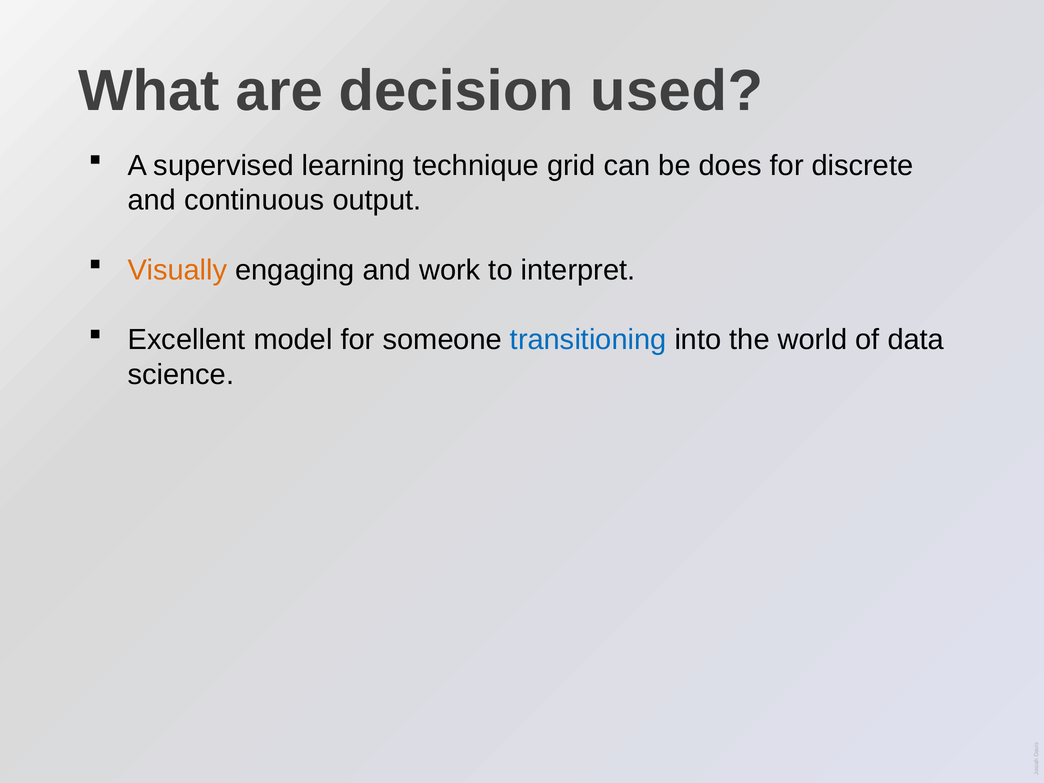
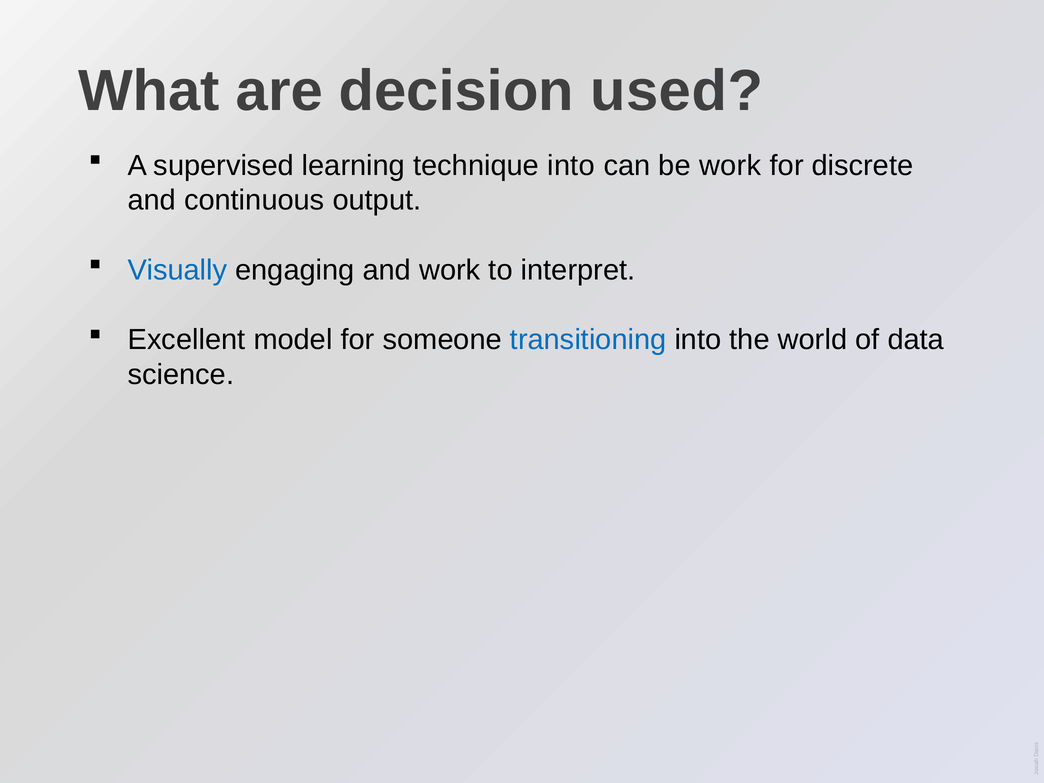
technique grid: grid -> into
be does: does -> work
Visually colour: orange -> blue
